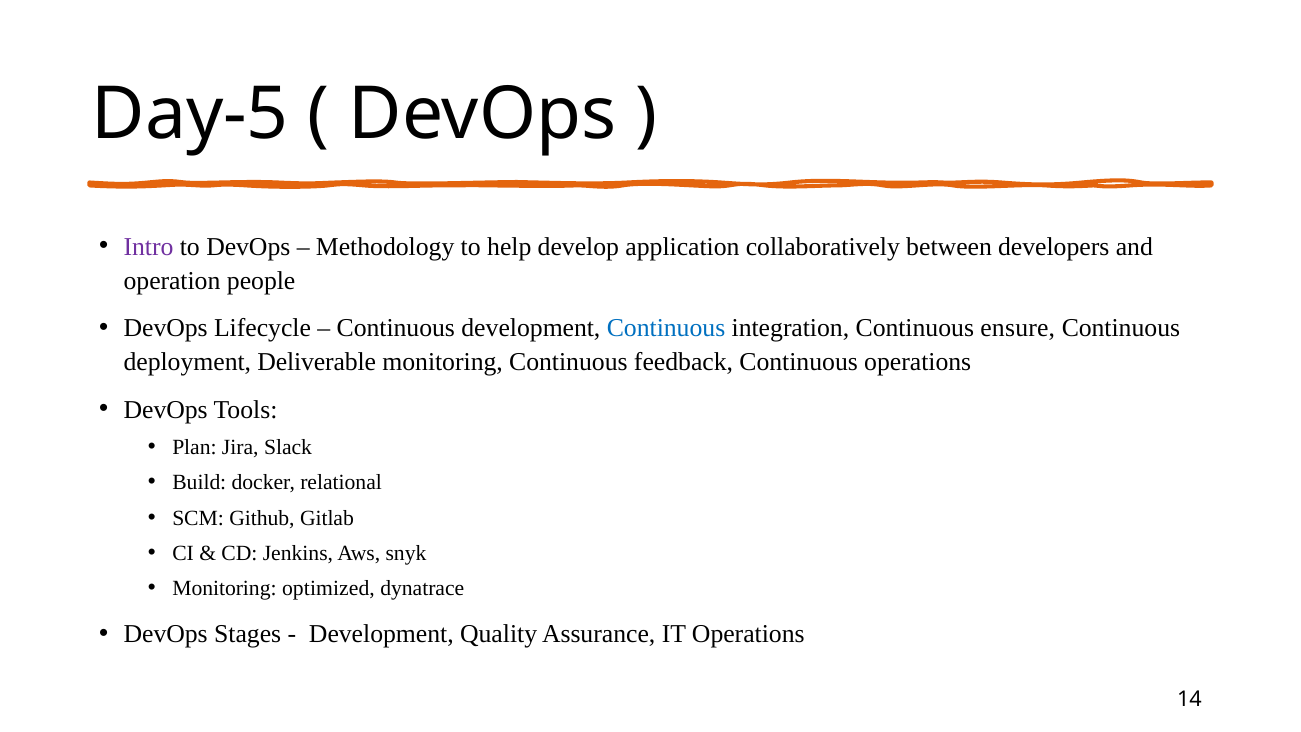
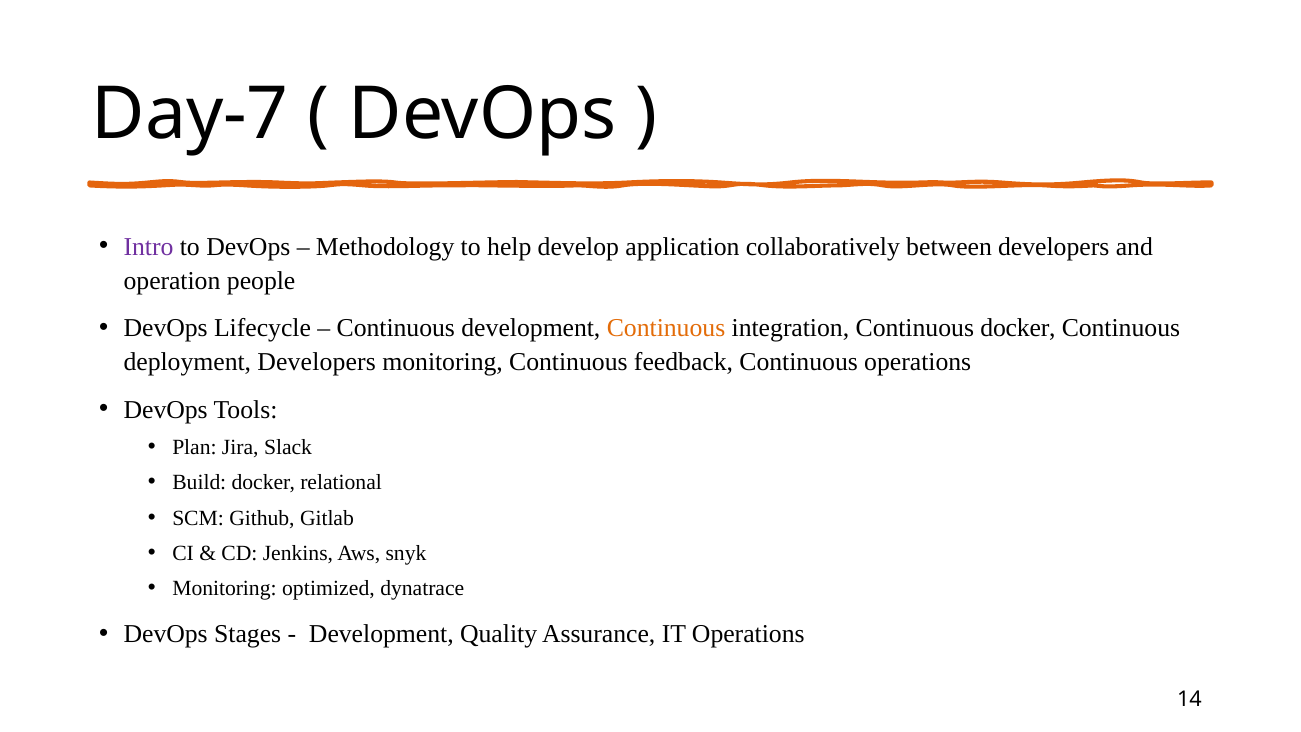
Day-5: Day-5 -> Day-7
Continuous at (666, 328) colour: blue -> orange
Continuous ensure: ensure -> docker
deployment Deliverable: Deliverable -> Developers
